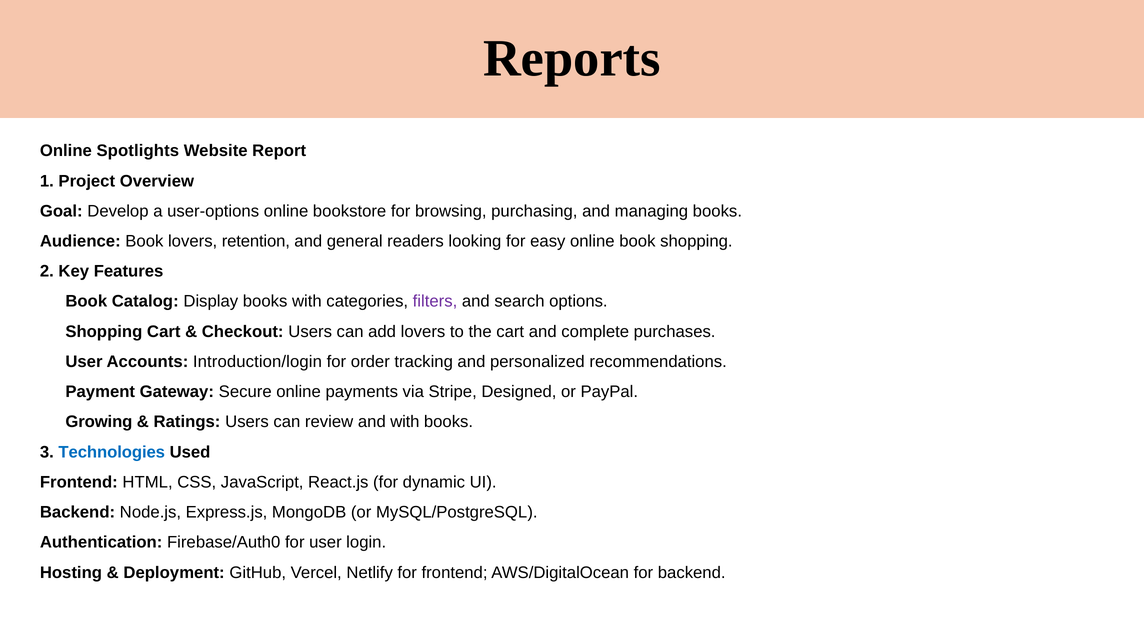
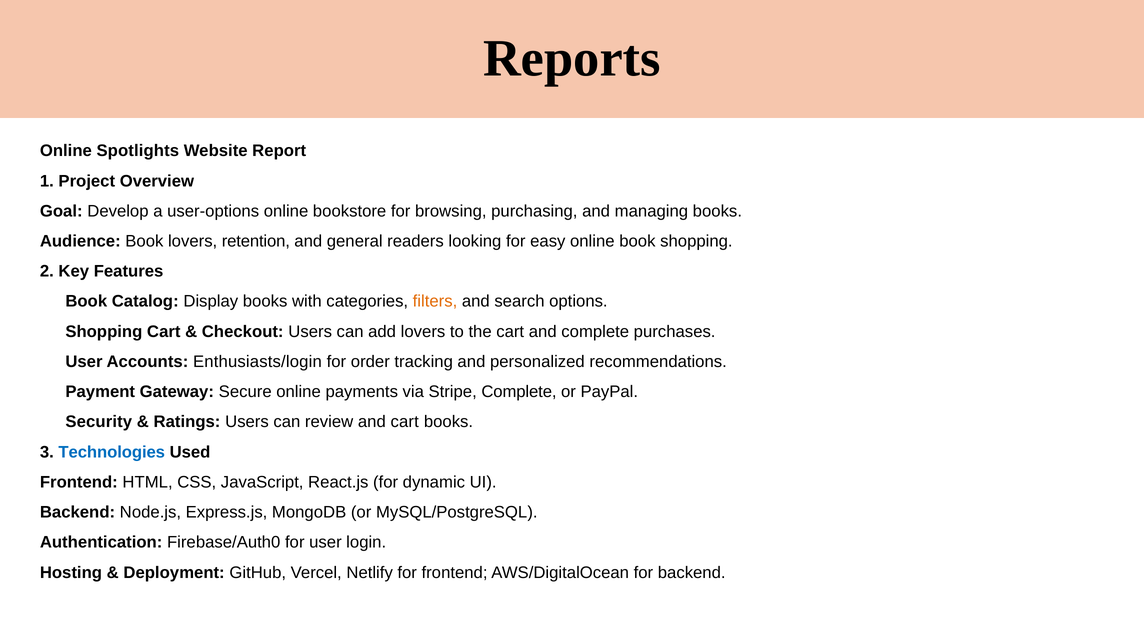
filters colour: purple -> orange
Introduction/login: Introduction/login -> Enthusiasts/login
Stripe Designed: Designed -> Complete
Growing: Growing -> Security
and with: with -> cart
